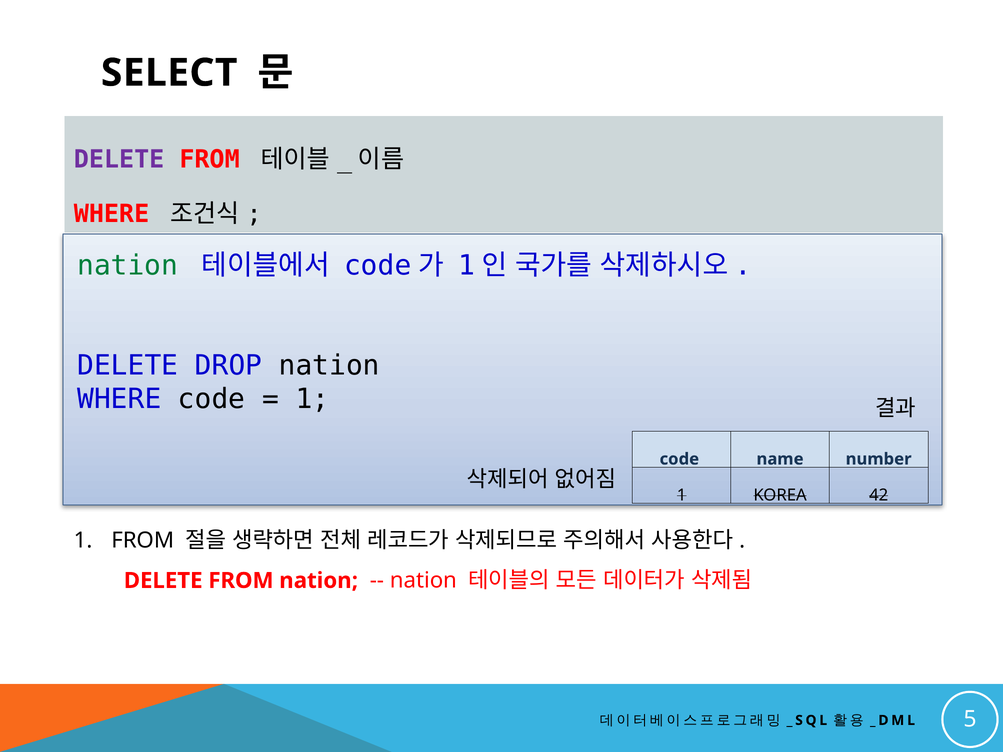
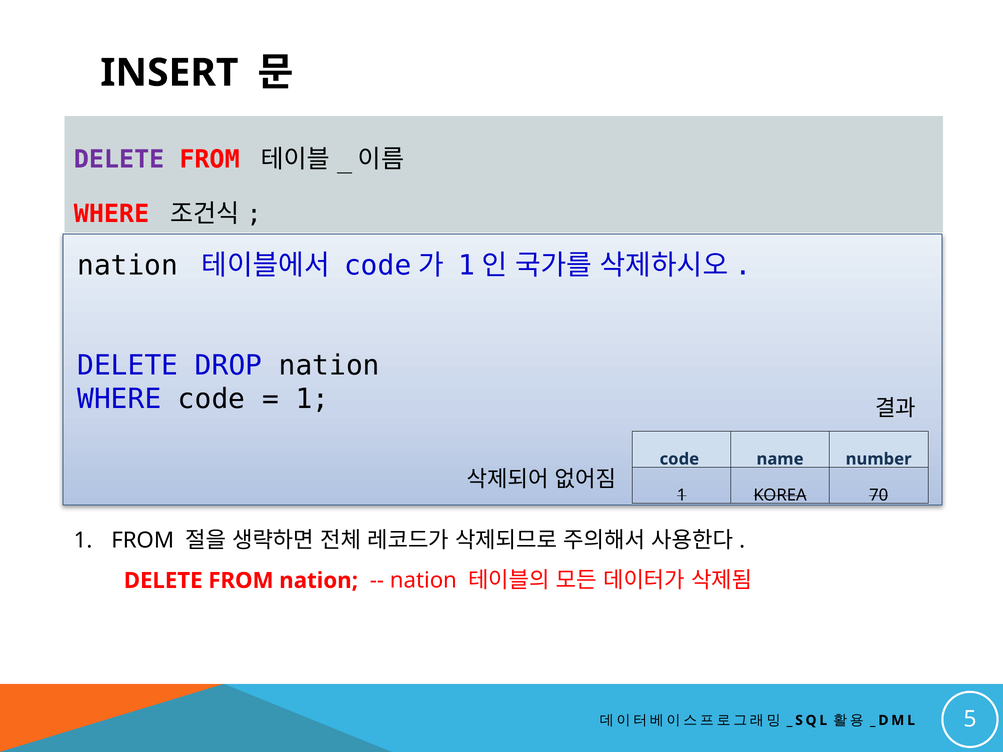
SELECT: SELECT -> INSERT
nation at (128, 265) colour: green -> black
42: 42 -> 70
